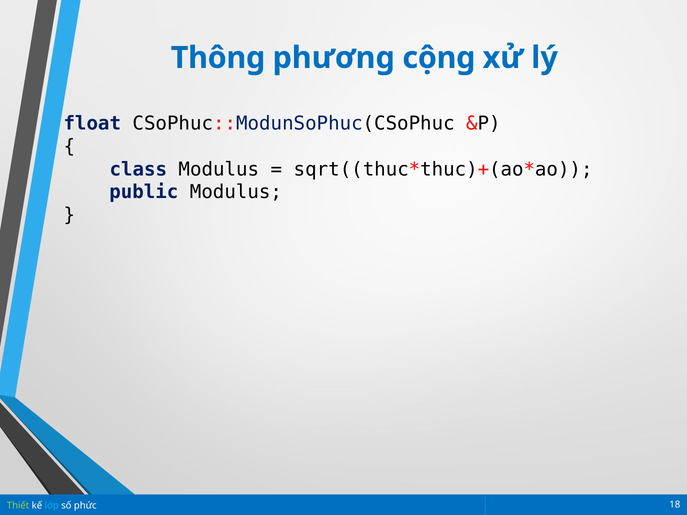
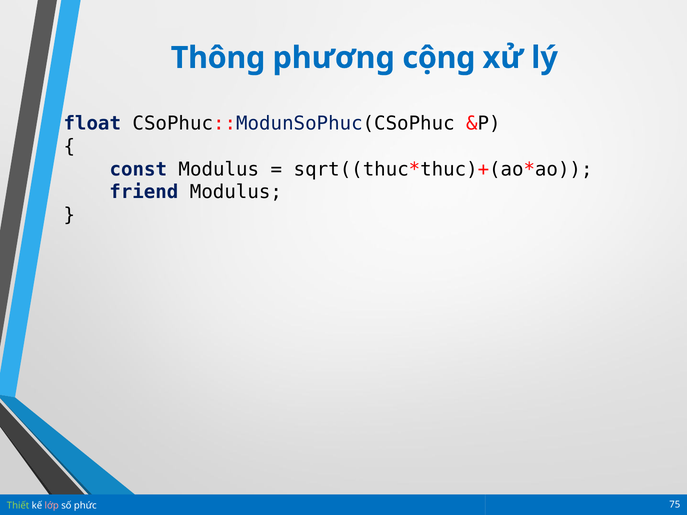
class: class -> const
public: public -> friend
lớp colour: light blue -> pink
18: 18 -> 75
